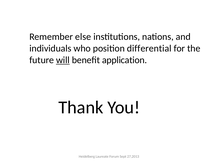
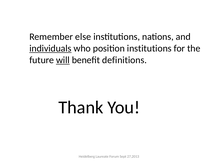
individuals underline: none -> present
position differential: differential -> institutions
application: application -> definitions
